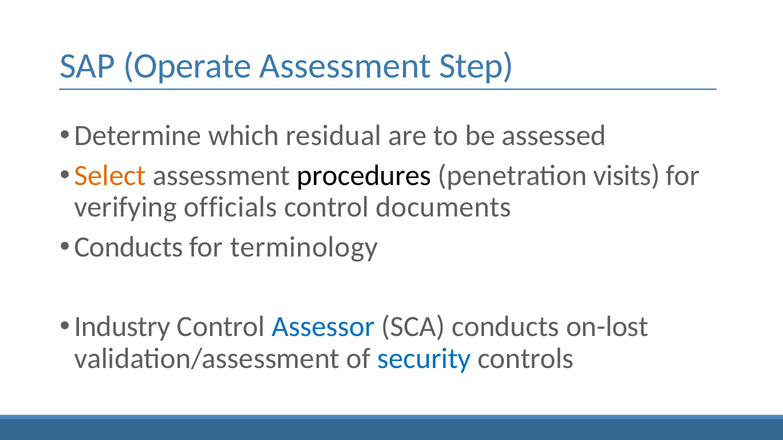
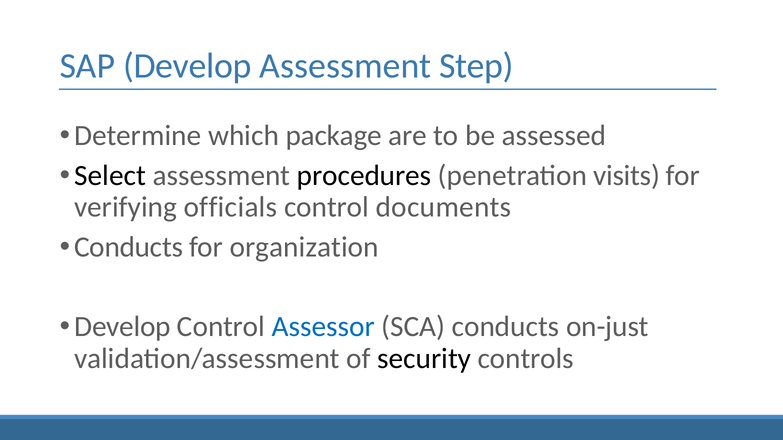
SAP Operate: Operate -> Develop
residual: residual -> package
Select colour: orange -> black
terminology: terminology -> organization
Industry at (122, 327): Industry -> Develop
on-lost: on-lost -> on-just
security colour: blue -> black
